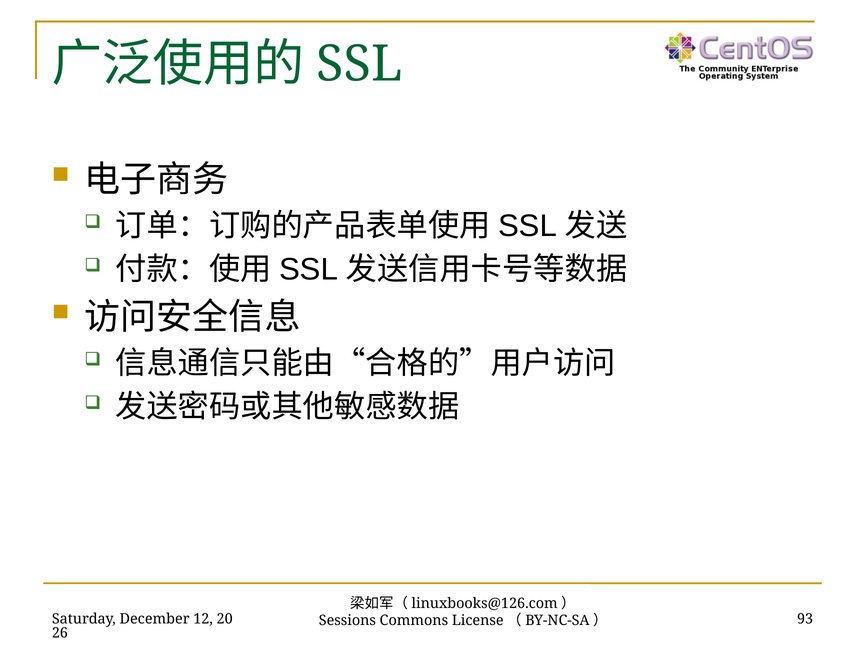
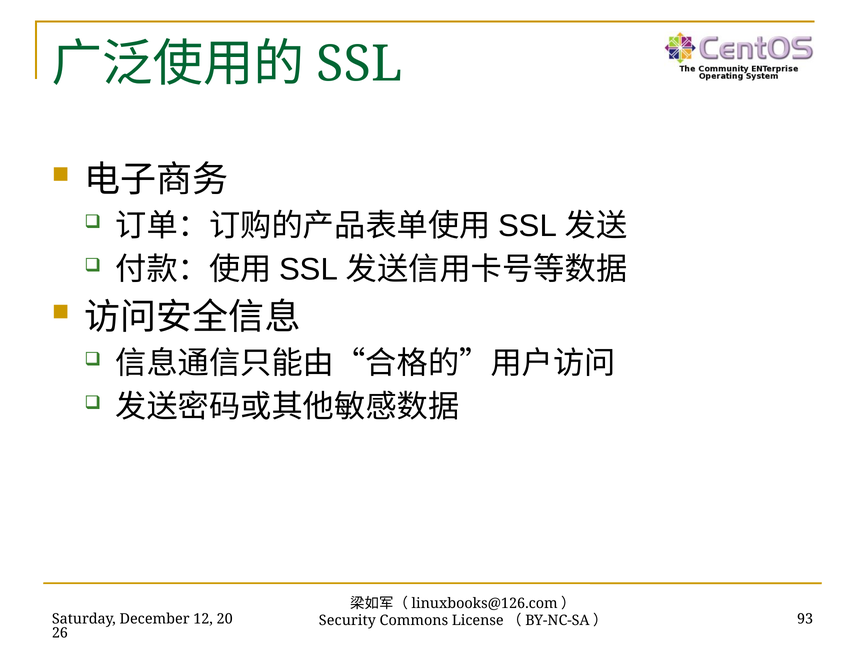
Sessions: Sessions -> Security
